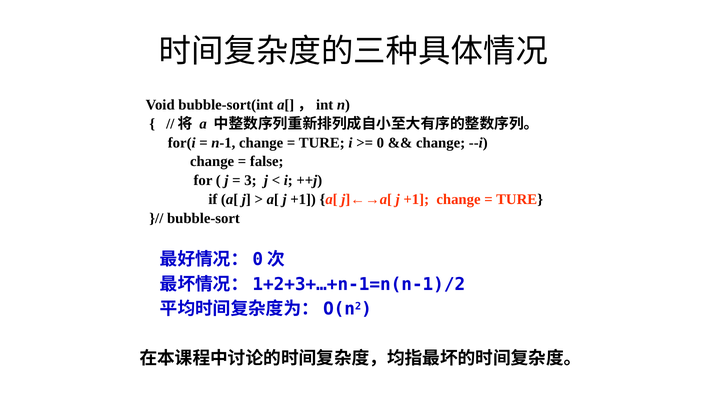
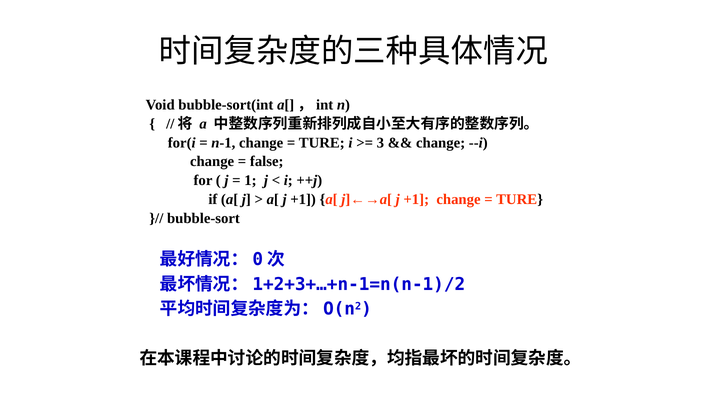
0: 0 -> 3
3: 3 -> 1
